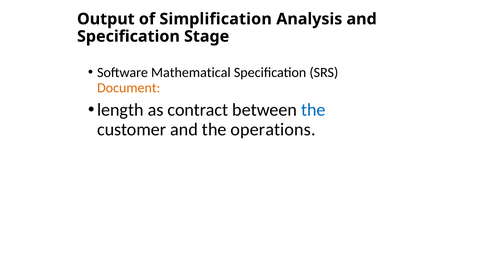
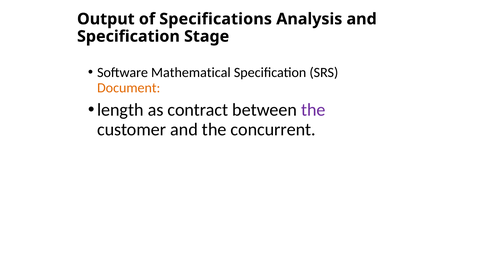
Simplification: Simplification -> Specifications
the at (313, 110) colour: blue -> purple
operations: operations -> concurrent
